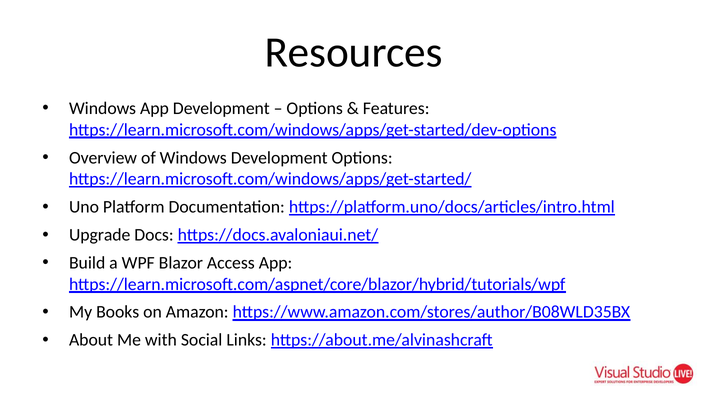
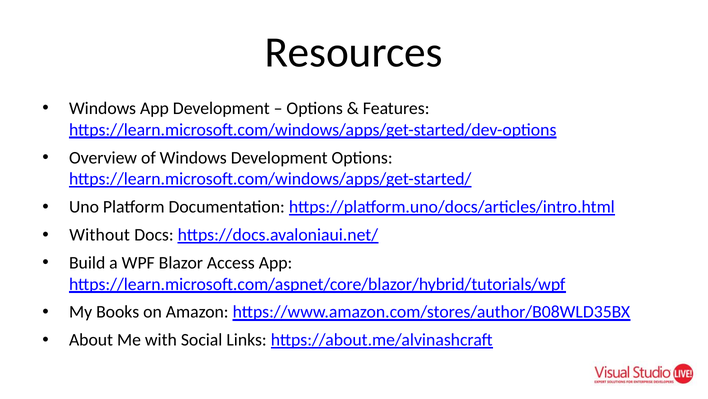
Upgrade: Upgrade -> Without
